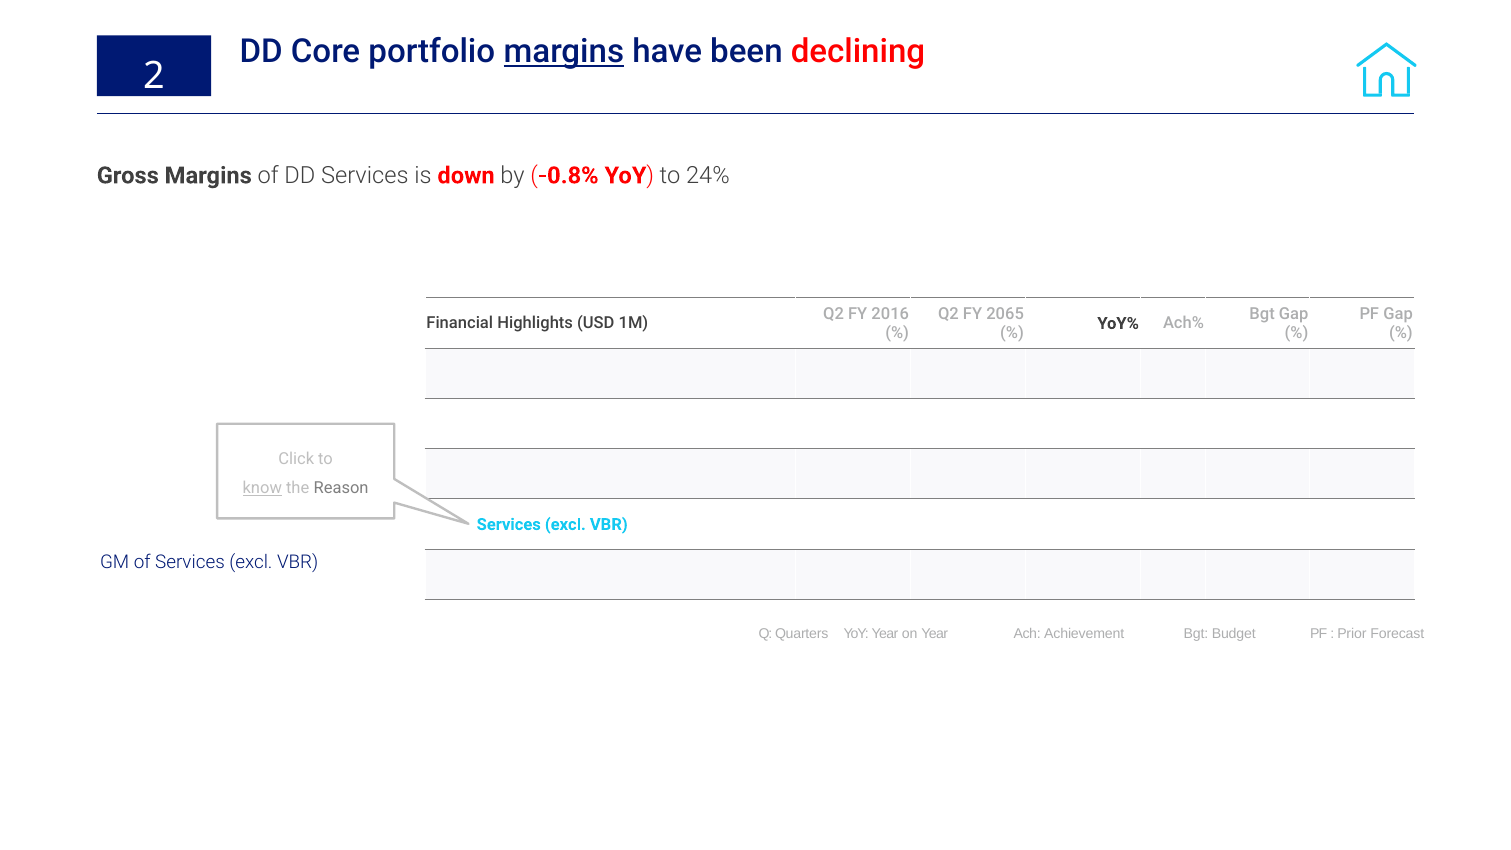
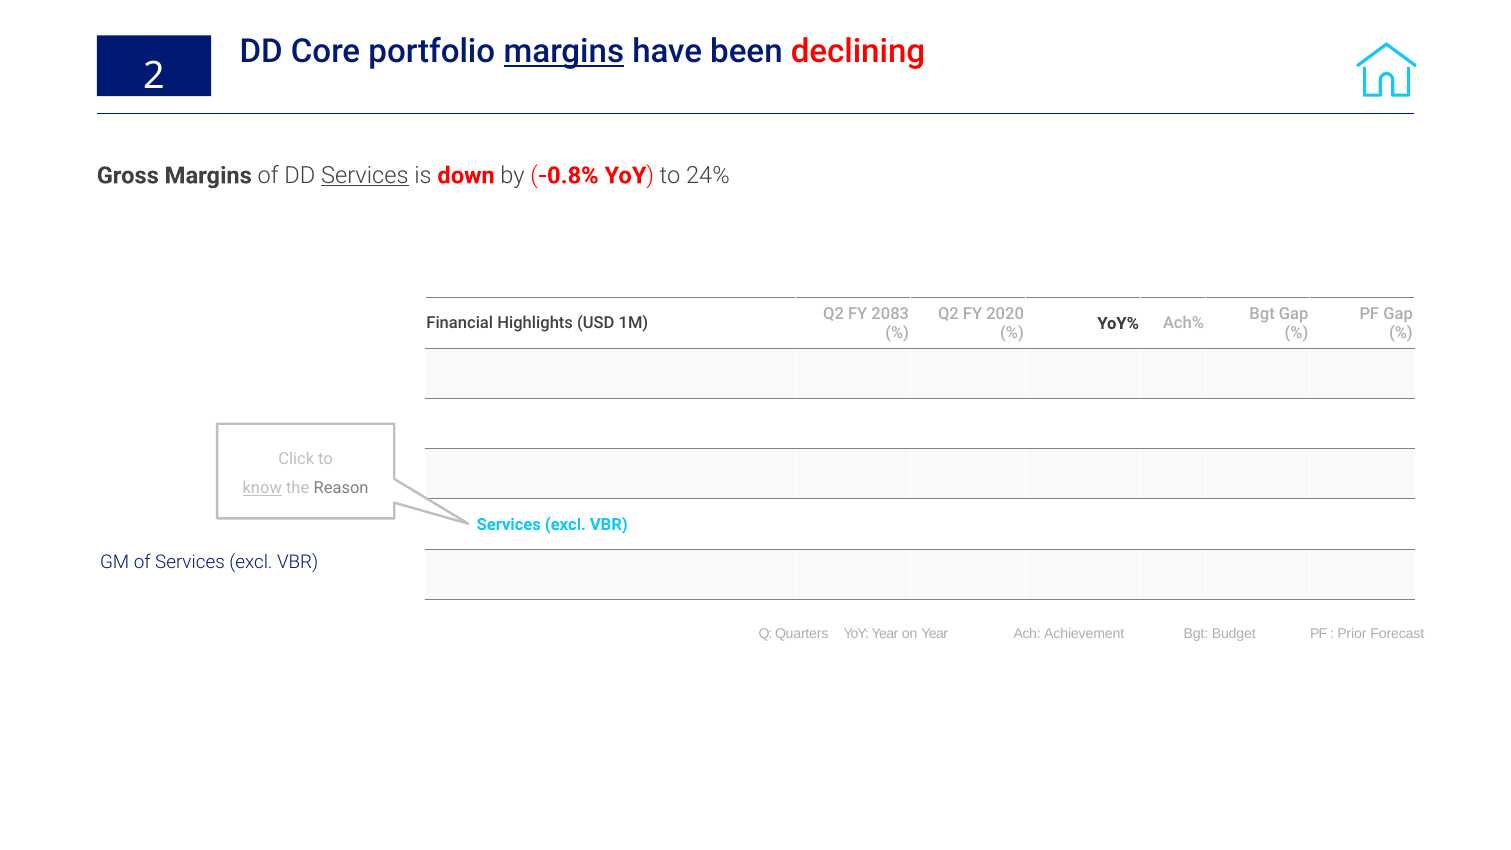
Services at (365, 176) underline: none -> present
2016: 2016 -> 2083
2065: 2065 -> 2020
